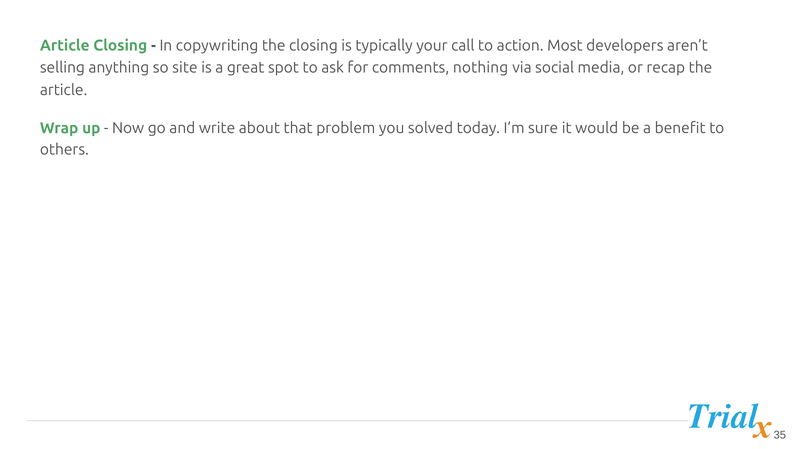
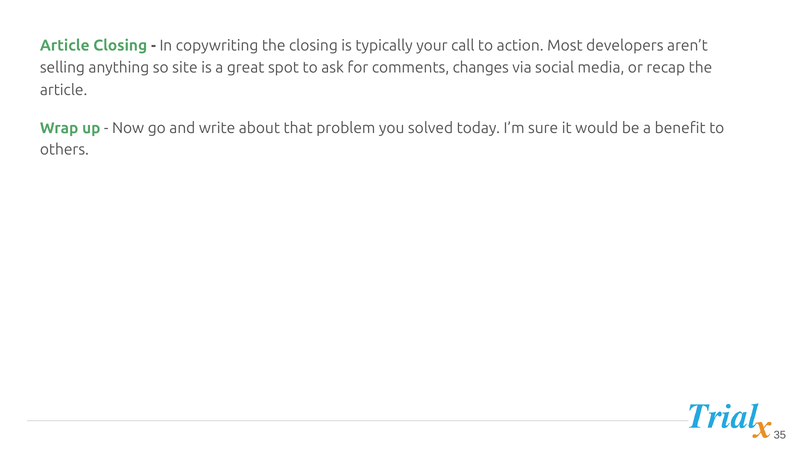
nothing: nothing -> changes
